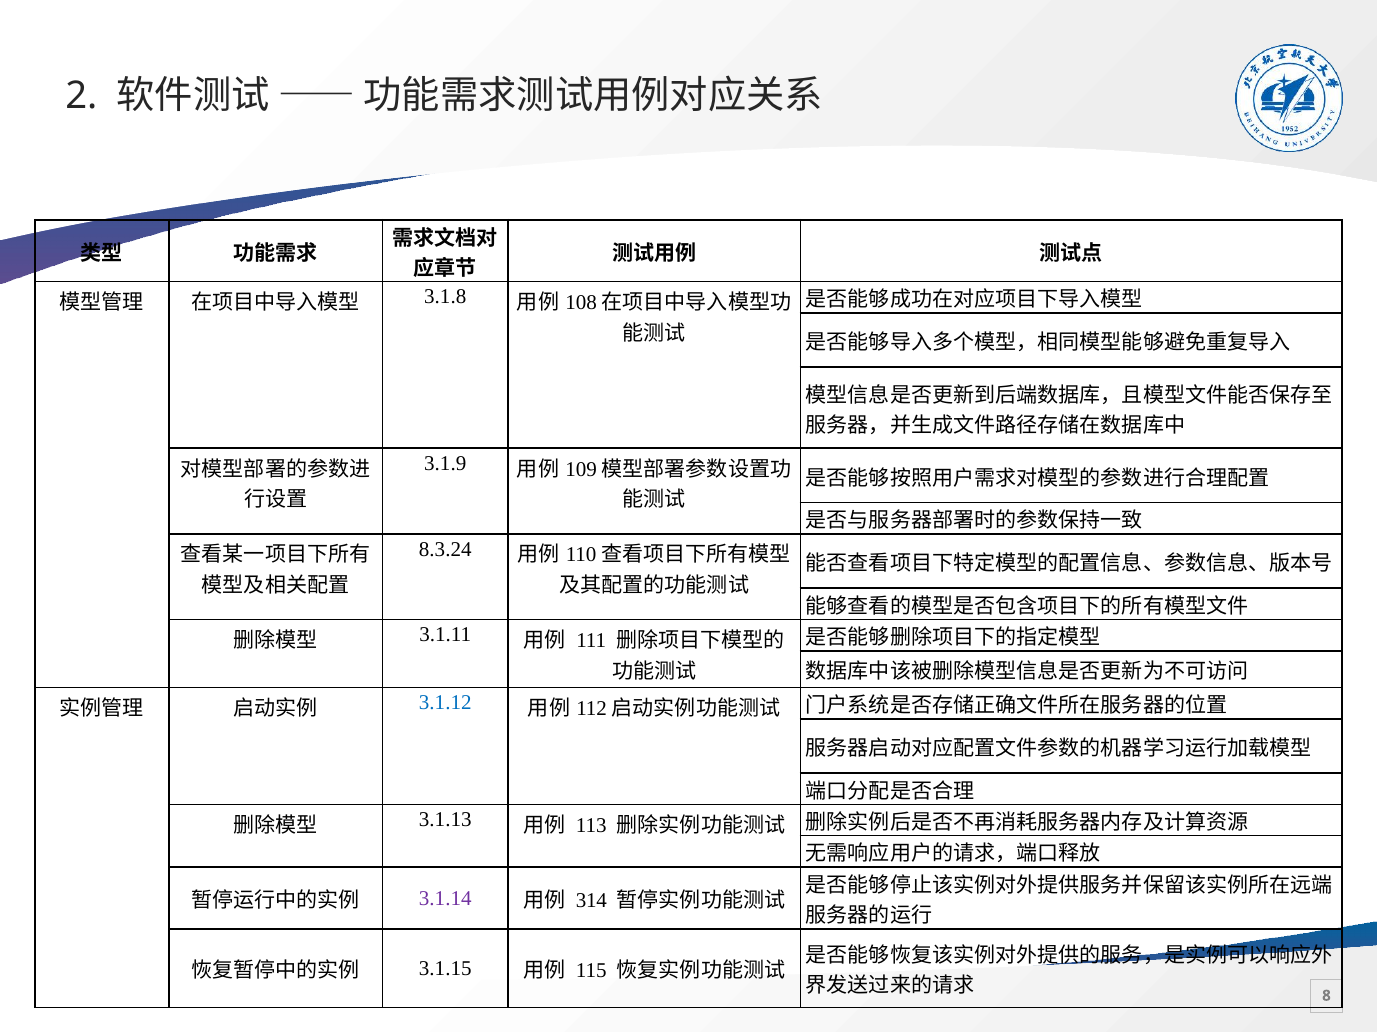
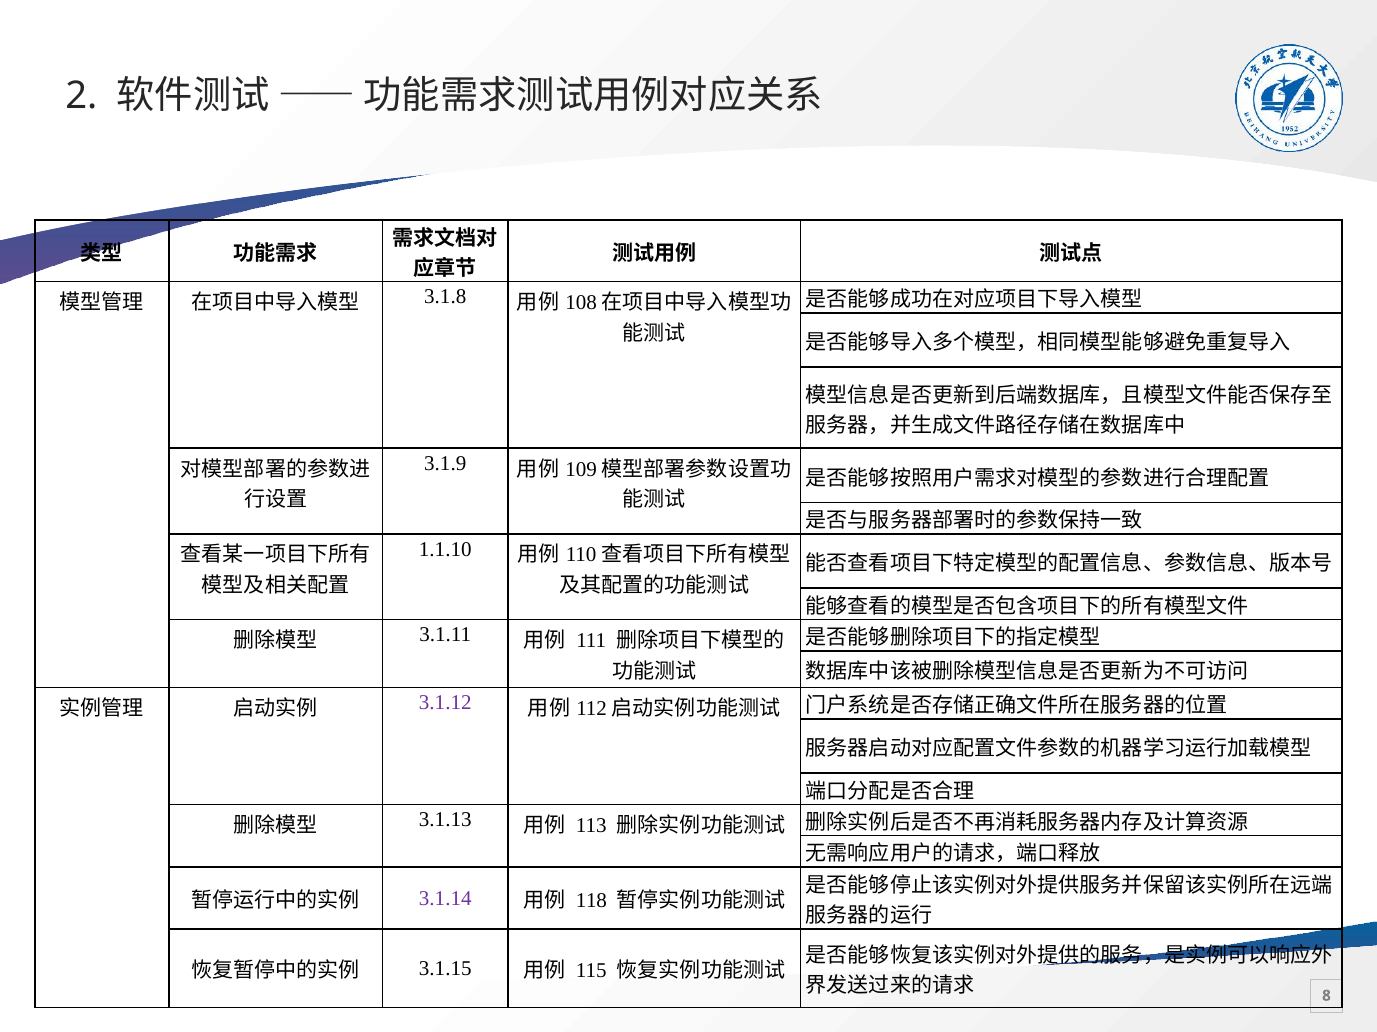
8.3.24: 8.3.24 -> 1.1.10
3.1.12 colour: blue -> purple
314: 314 -> 118
